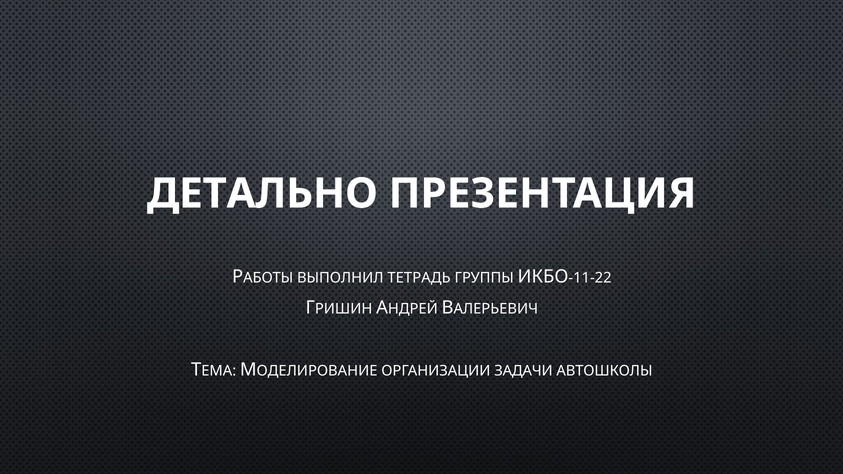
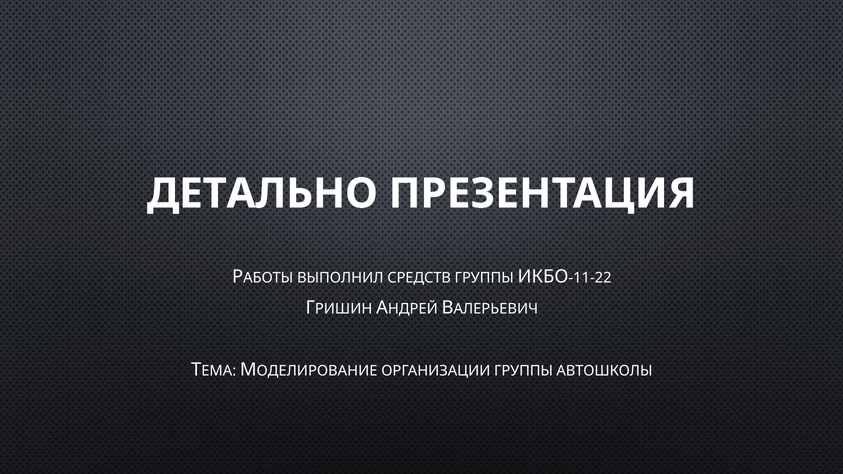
ТЕТРАДЬ: ТЕТРАДЬ -> СРЕДСТВ
ОРГАНИЗАЦИИ ЗАДАЧИ: ЗАДАЧИ -> ГРУППЫ
